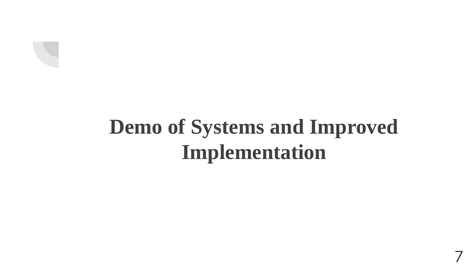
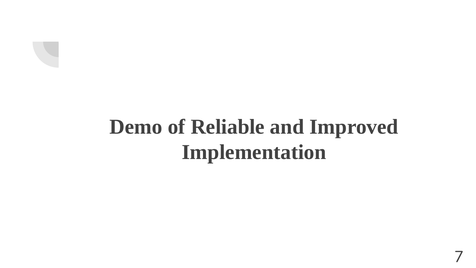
Systems: Systems -> Reliable
